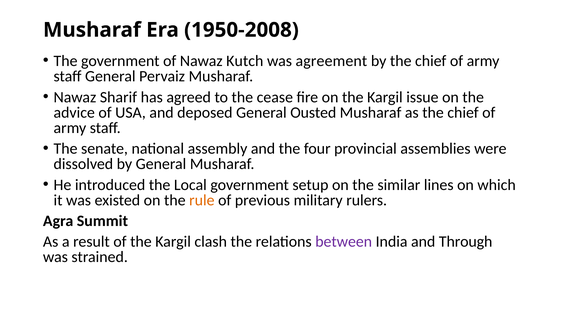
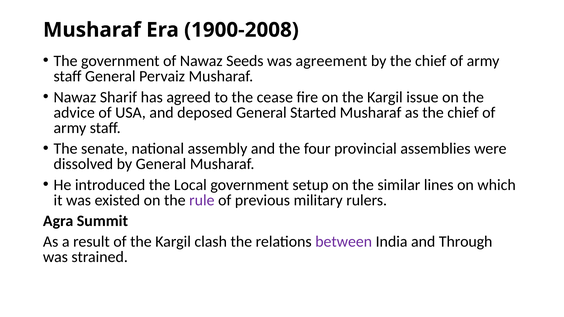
1950-2008: 1950-2008 -> 1900-2008
Kutch: Kutch -> Seeds
Ousted: Ousted -> Started
rule colour: orange -> purple
